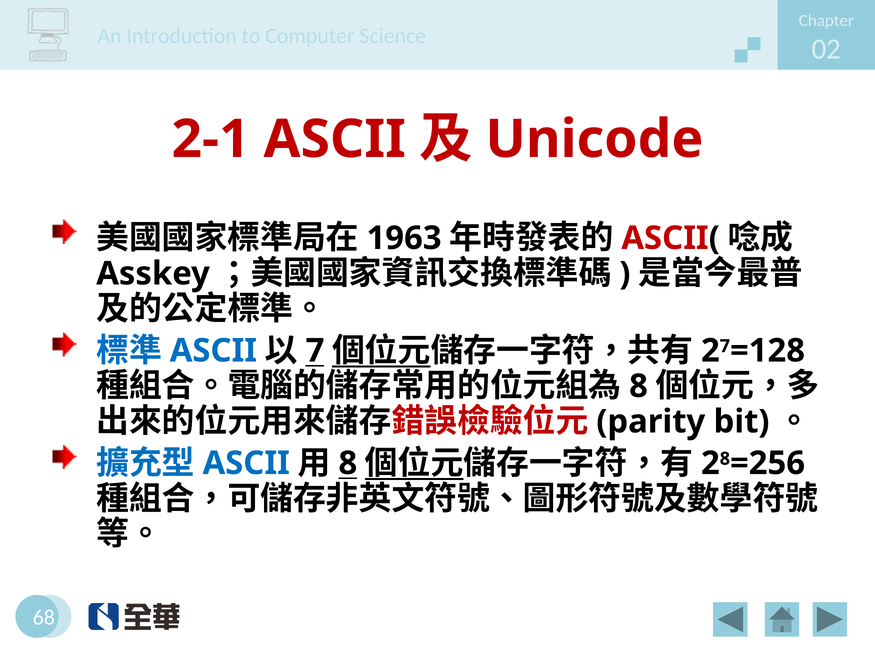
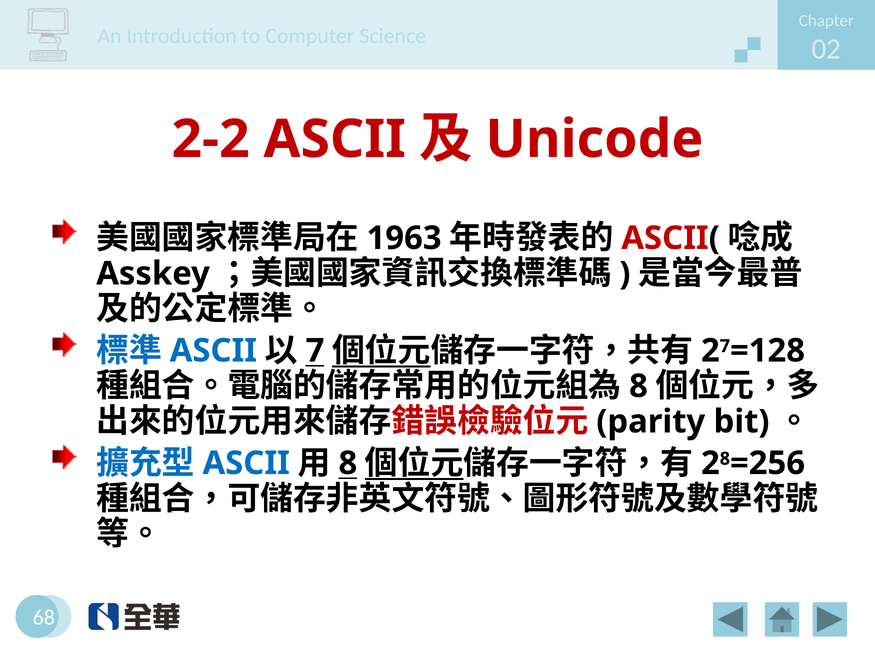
2-1: 2-1 -> 2-2
